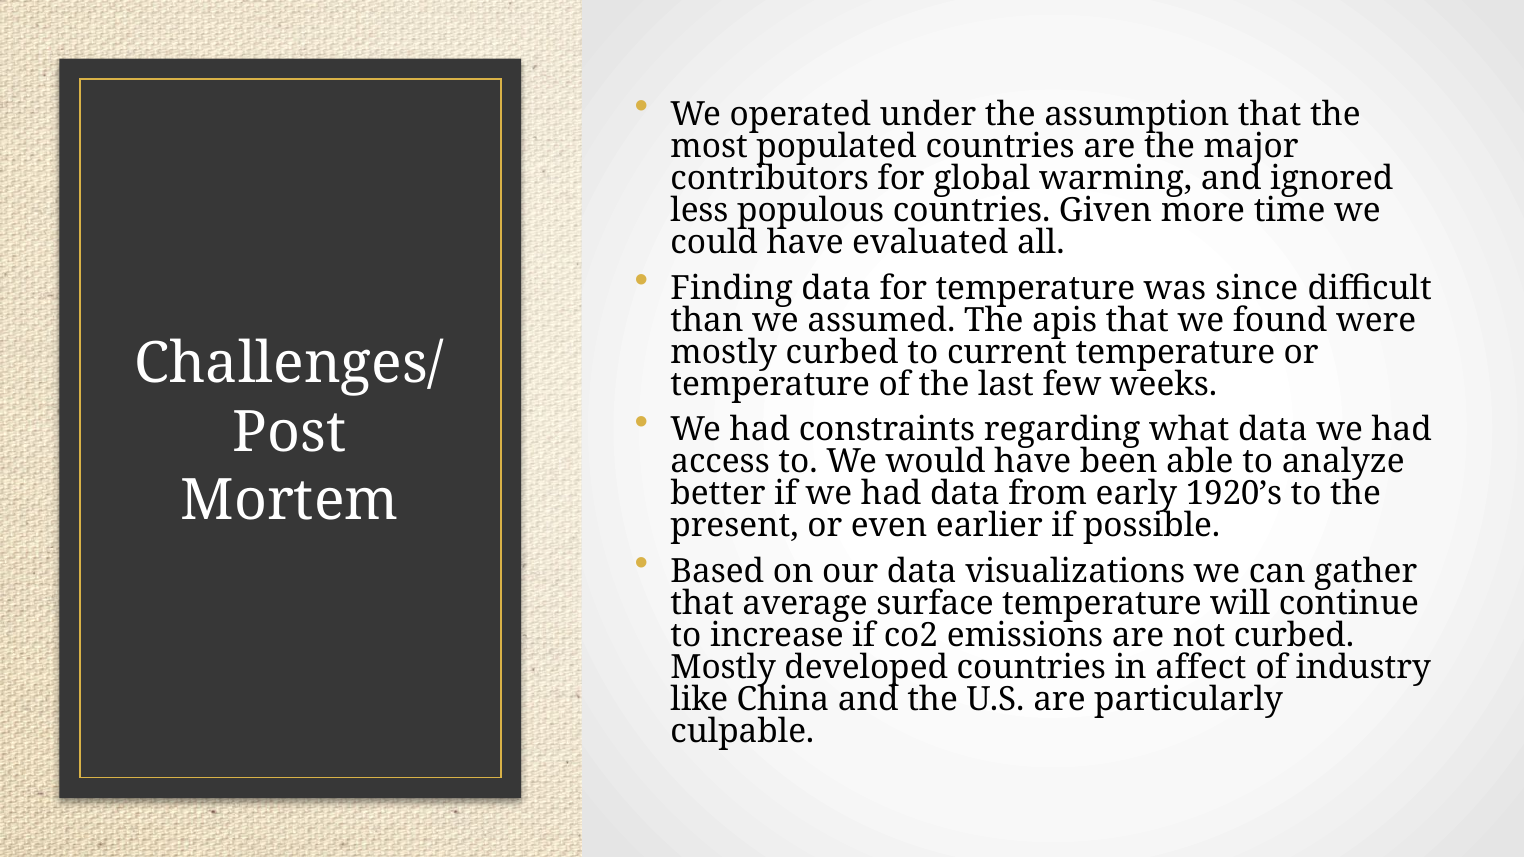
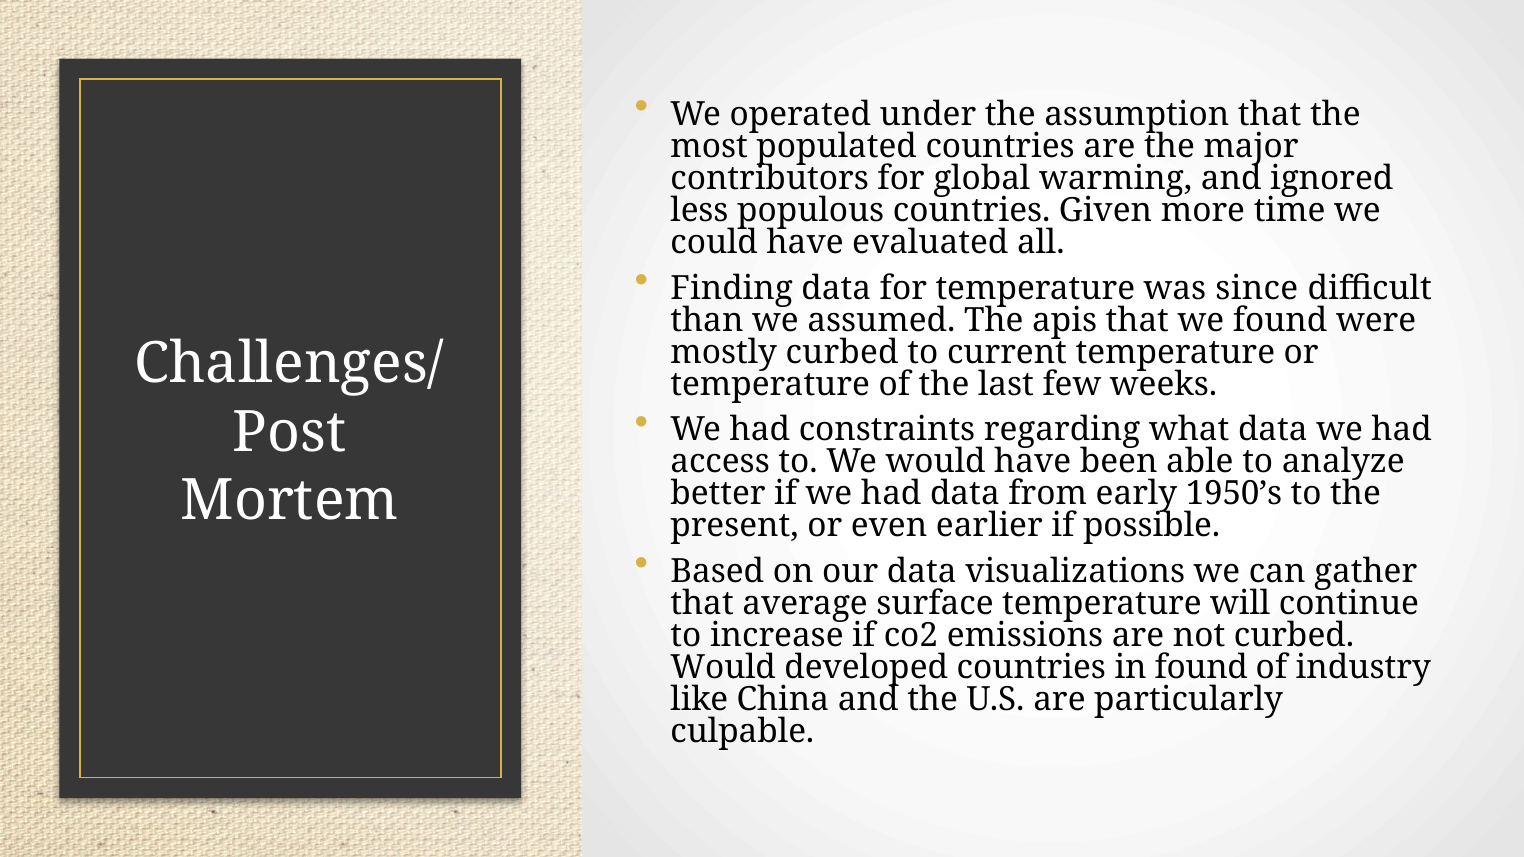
1920’s: 1920’s -> 1950’s
Mostly at (723, 668): Mostly -> Would
in affect: affect -> found
